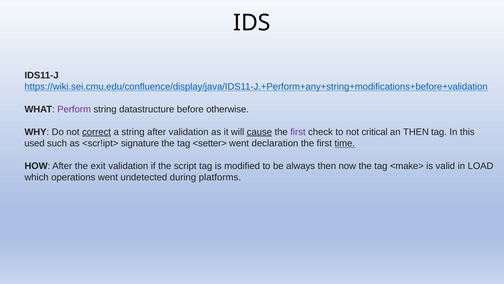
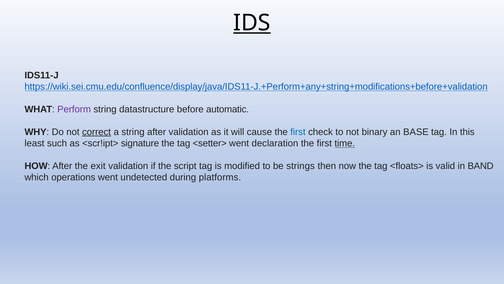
IDS underline: none -> present
otherwise: otherwise -> automatic
cause underline: present -> none
first at (298, 132) colour: purple -> blue
critical: critical -> binary
an THEN: THEN -> BASE
used: used -> least
always: always -> strings
<make>: <make> -> <floats>
LOAD: LOAD -> BAND
